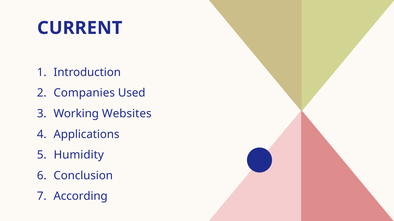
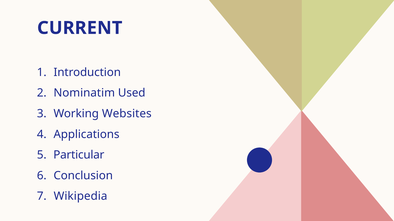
Companies: Companies -> Nominatim
Humidity: Humidity -> Particular
According: According -> Wikipedia
